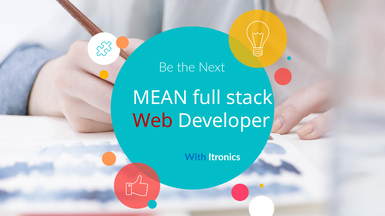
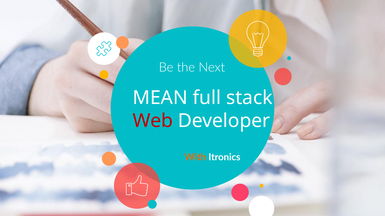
With colour: blue -> orange
